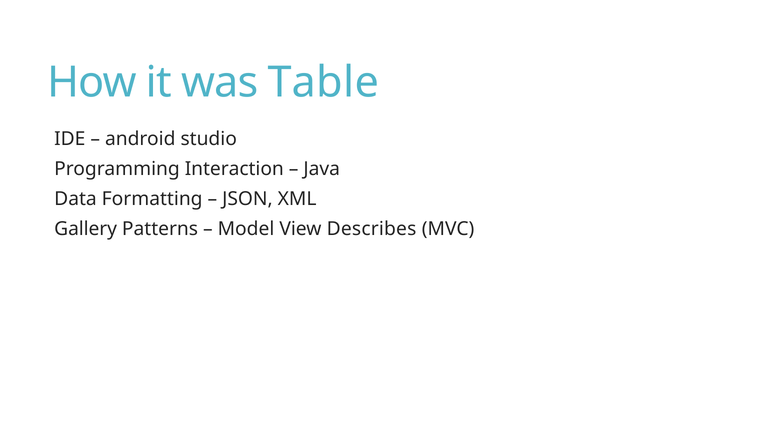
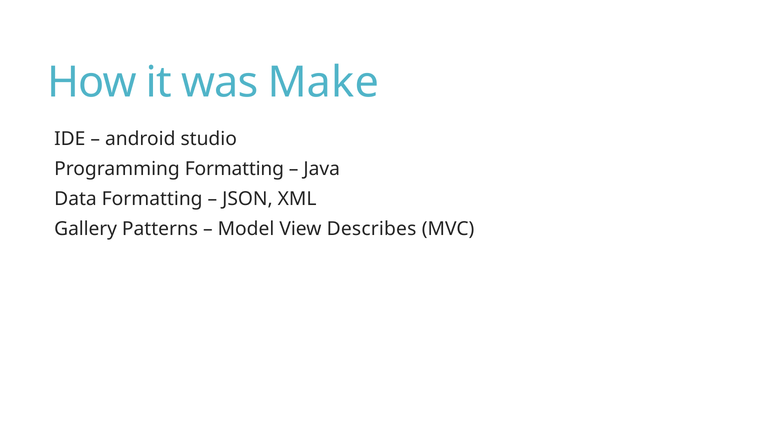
Table: Table -> Make
Programming Interaction: Interaction -> Formatting
